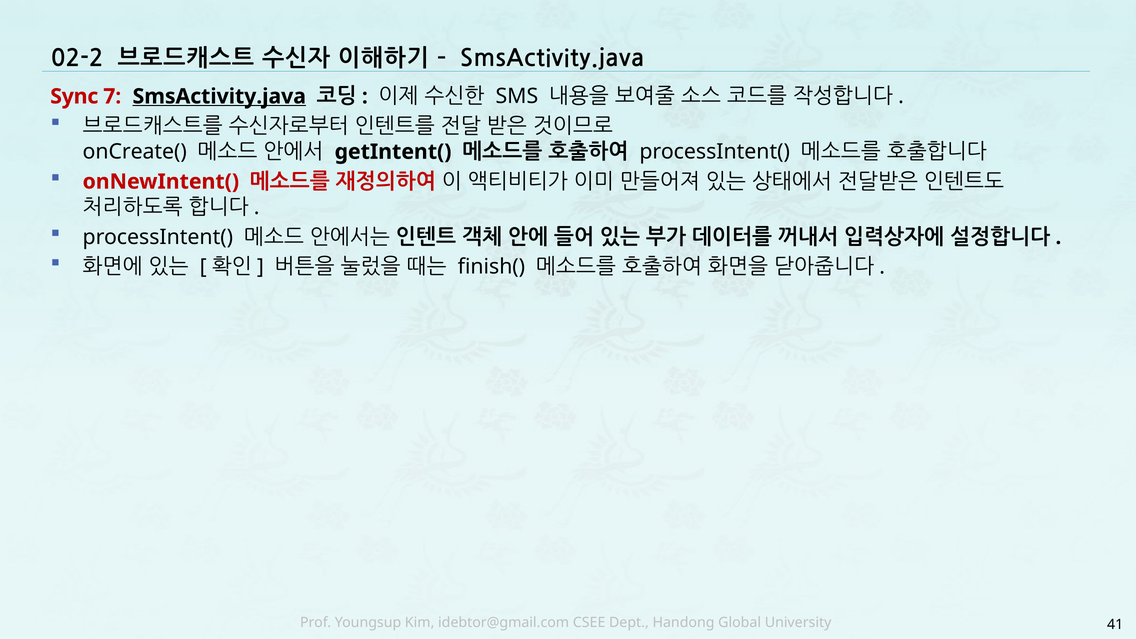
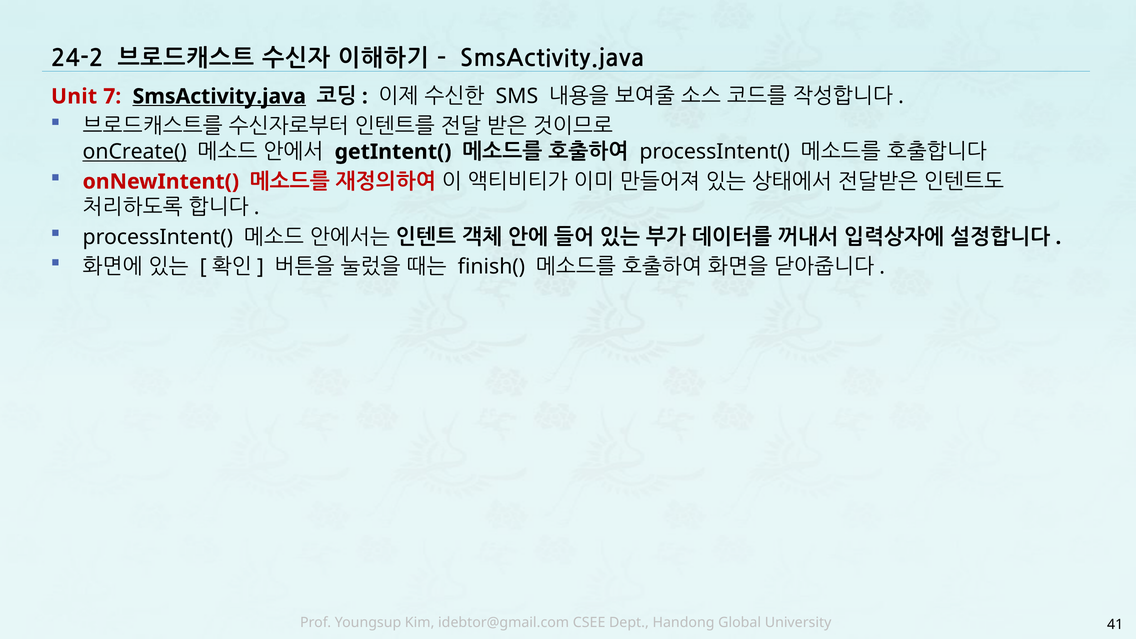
02-2: 02-2 -> 24-2
Sync: Sync -> Unit
onCreate( underline: none -> present
